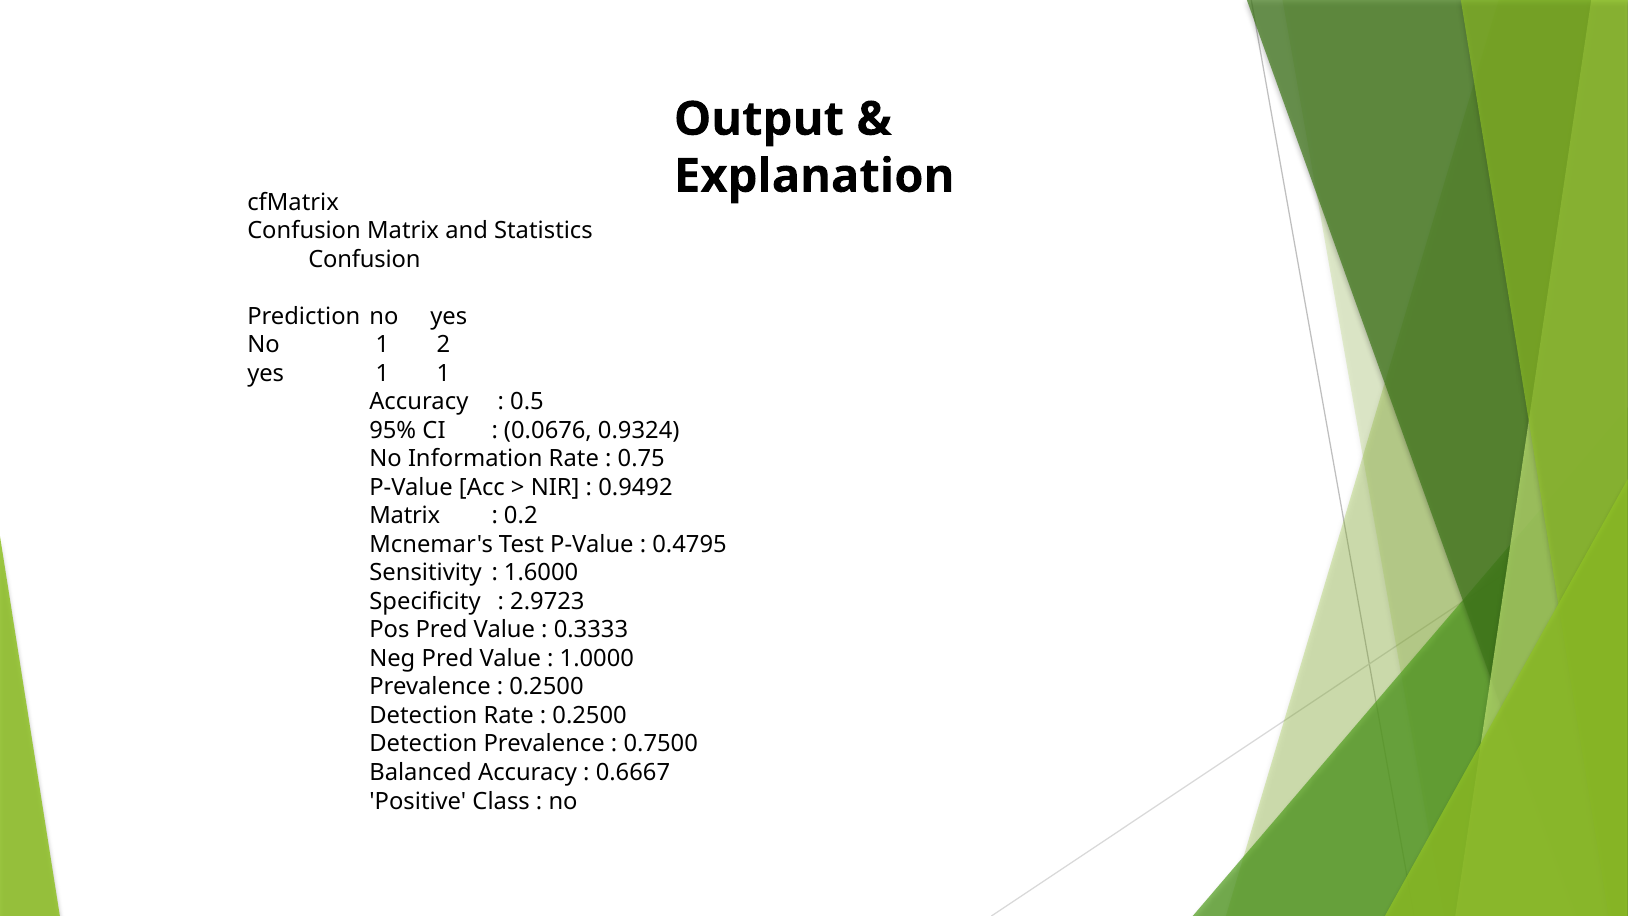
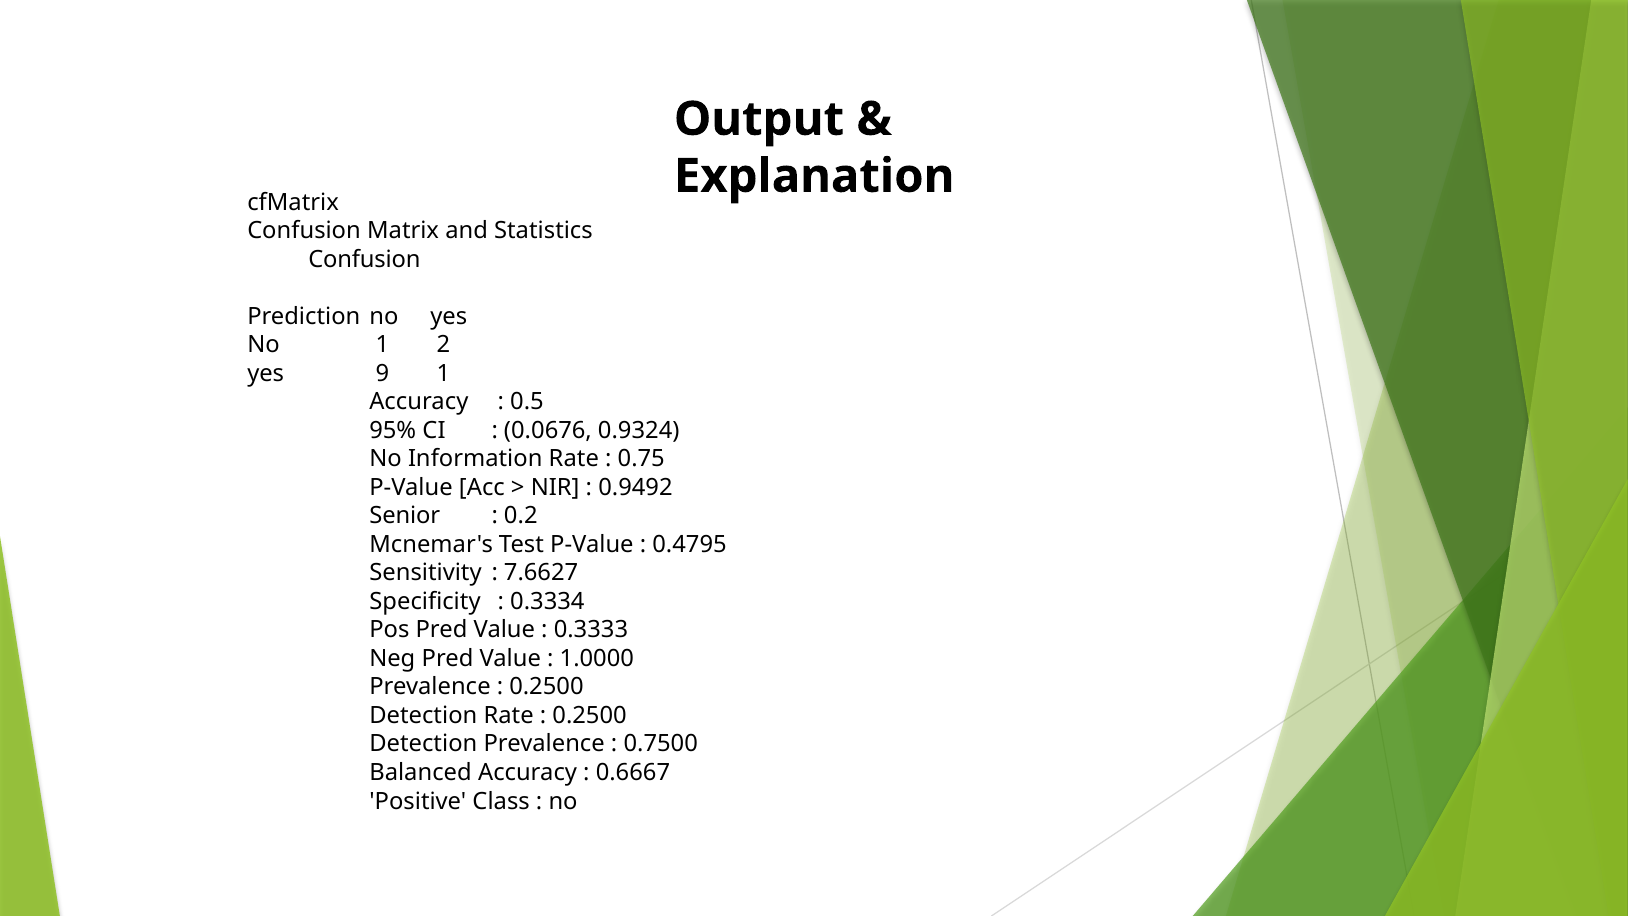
yes 1: 1 -> 9
Matrix at (405, 516): Matrix -> Senior
1.6000: 1.6000 -> 7.6627
2.9723: 2.9723 -> 0.3334
